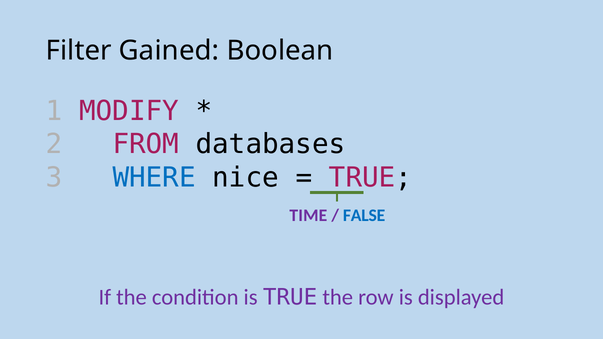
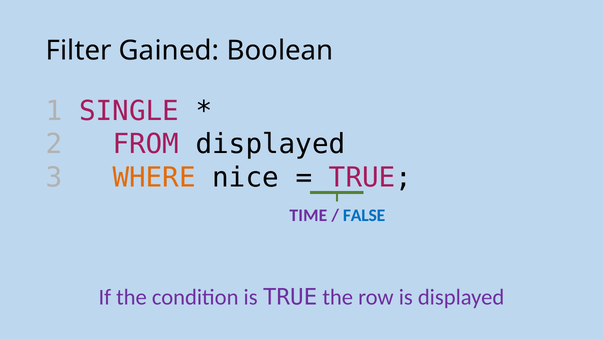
MODIFY: MODIFY -> SINGLE
FROM databases: databases -> displayed
WHERE colour: blue -> orange
